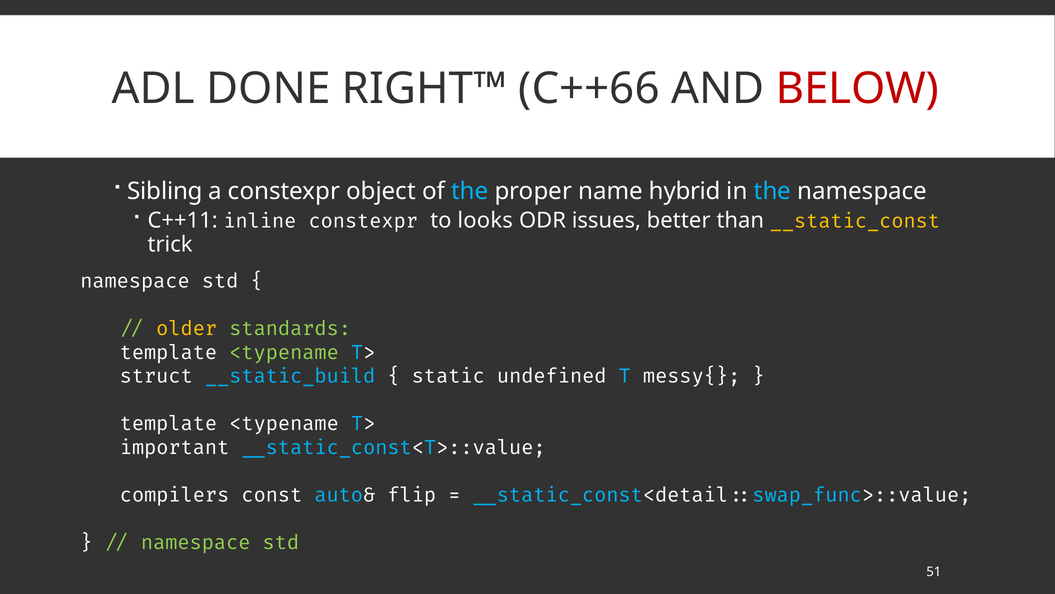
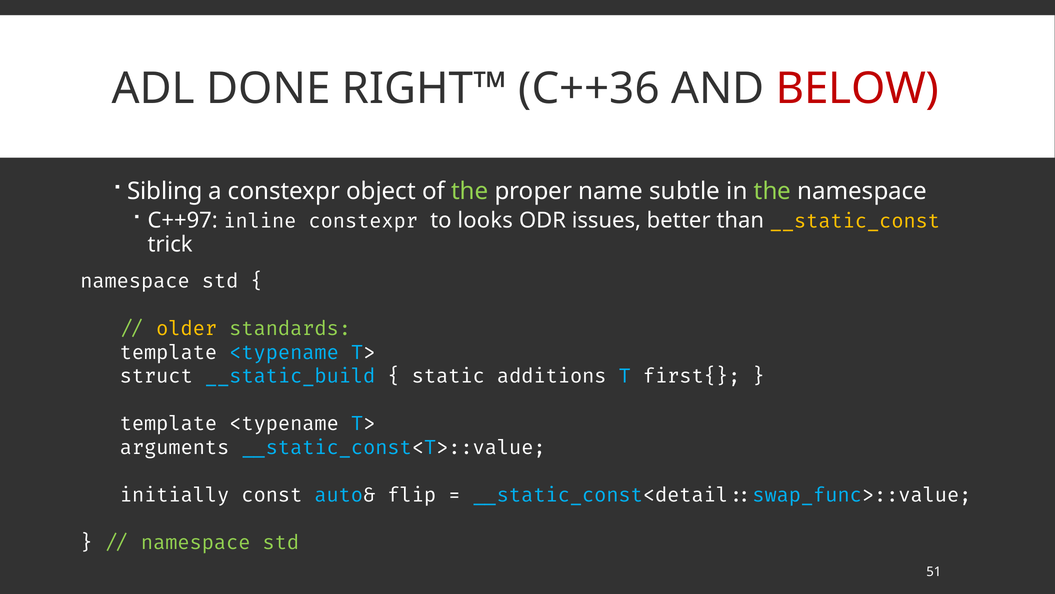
C++66: C++66 -> C++36
the at (470, 191) colour: light blue -> light green
hybrid: hybrid -> subtle
the at (773, 191) colour: light blue -> light green
C++11: C++11 -> C++97
<typename at (284, 352) colour: light green -> light blue
undefined: undefined -> additions
messy{: messy{ -> first{
important: important -> arguments
compilers: compilers -> initially
